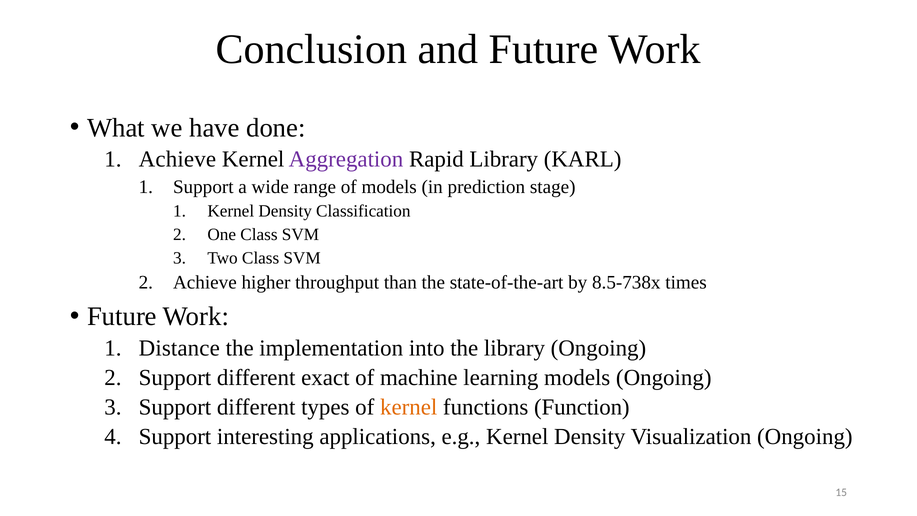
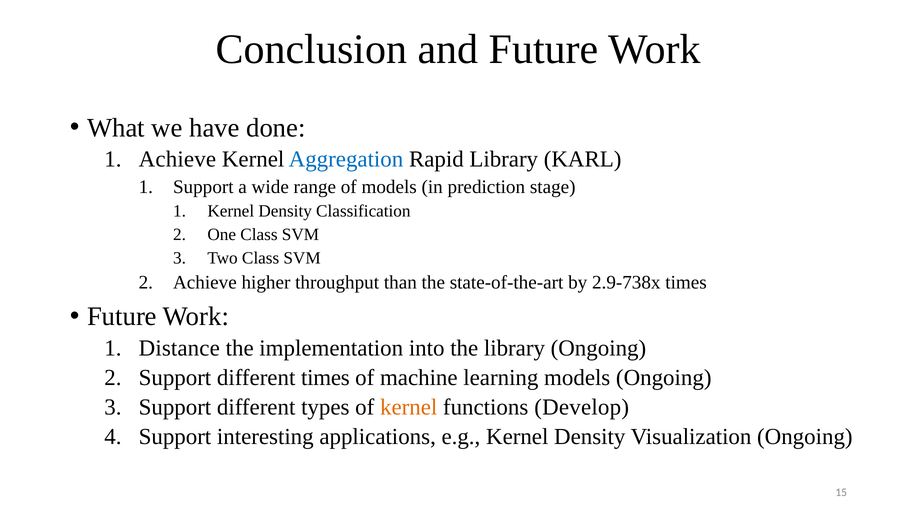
Aggregation colour: purple -> blue
8.5-738x: 8.5-738x -> 2.9-738x
different exact: exact -> times
Function: Function -> Develop
